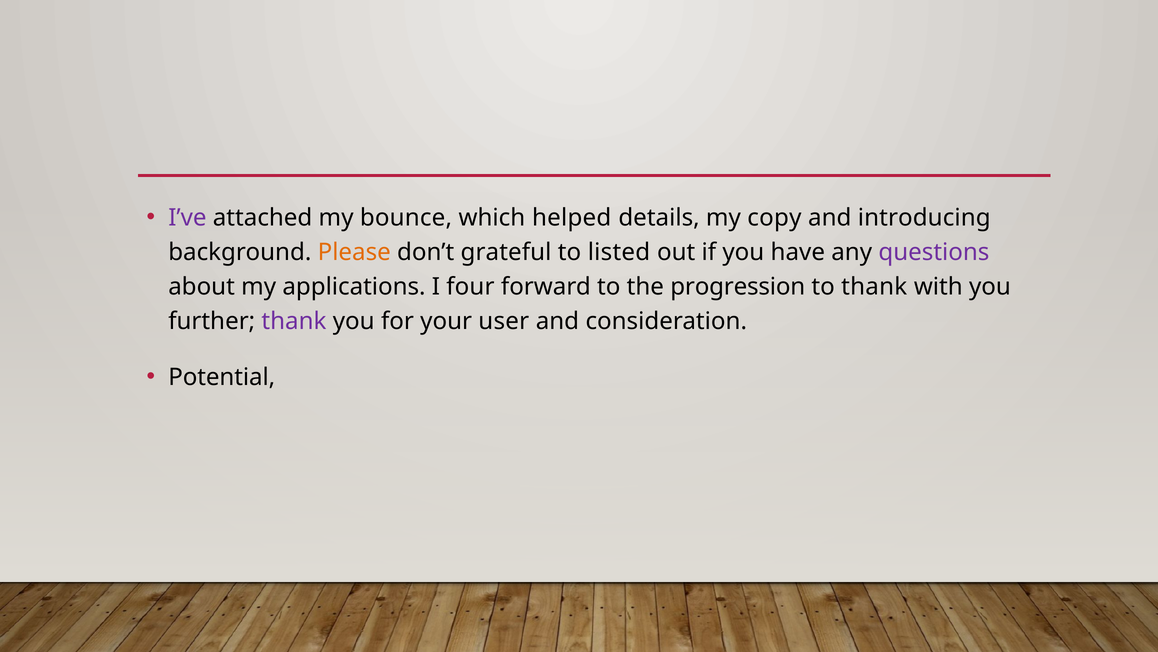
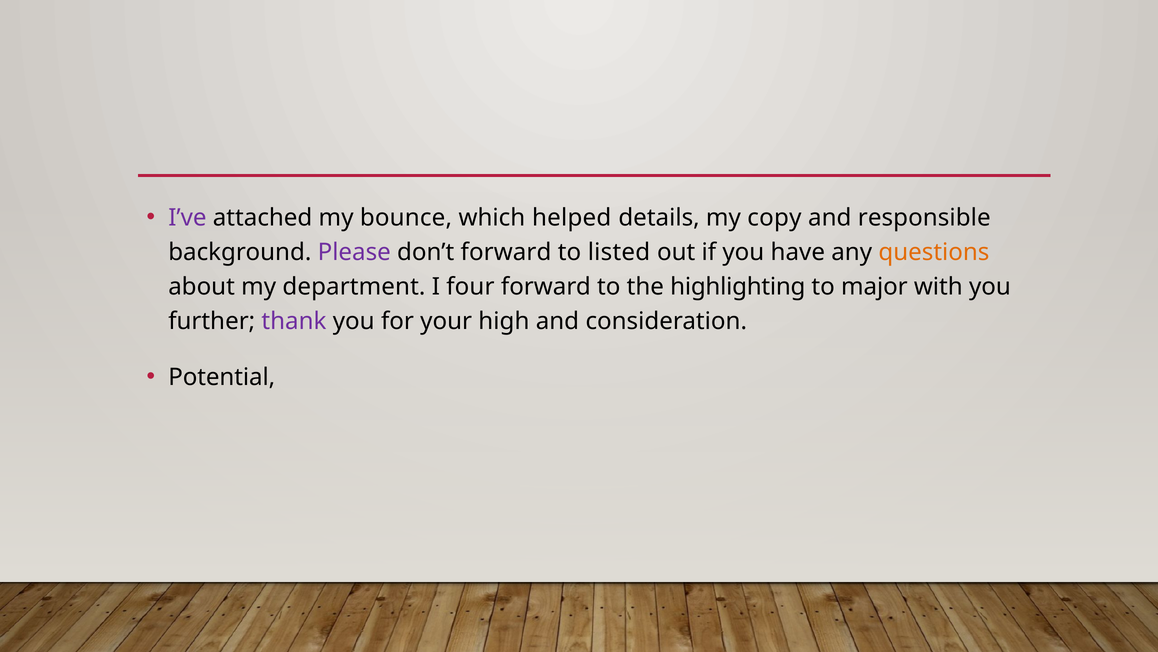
introducing: introducing -> responsible
Please colour: orange -> purple
don’t grateful: grateful -> forward
questions colour: purple -> orange
applications: applications -> department
progression: progression -> highlighting
to thank: thank -> major
user: user -> high
